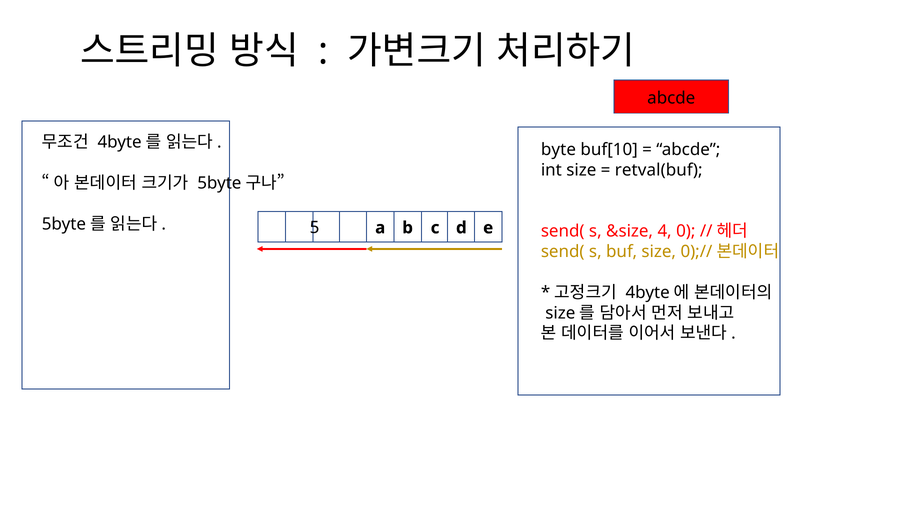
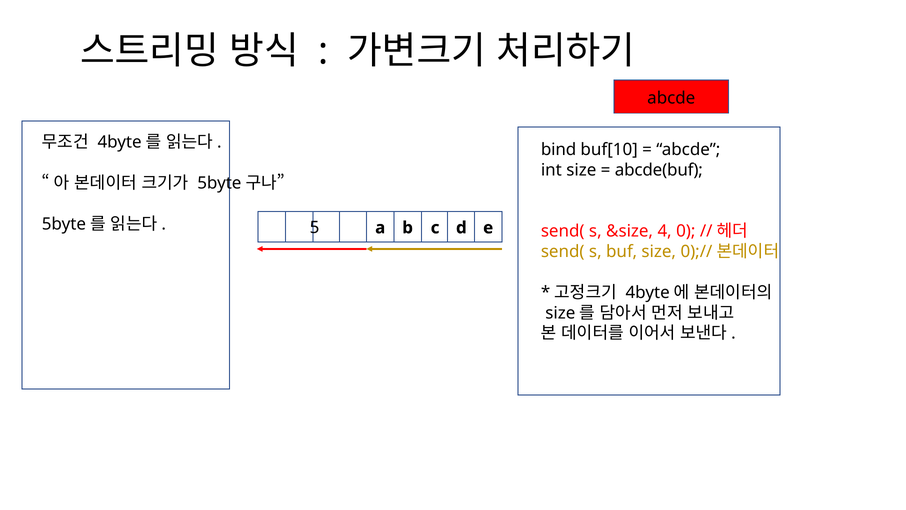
byte: byte -> bind
retval(buf: retval(buf -> abcde(buf
